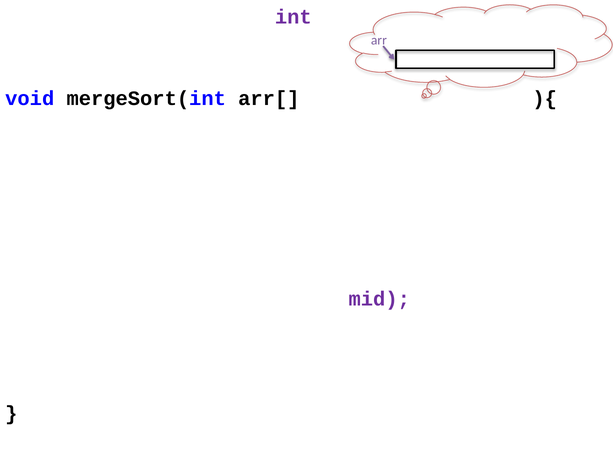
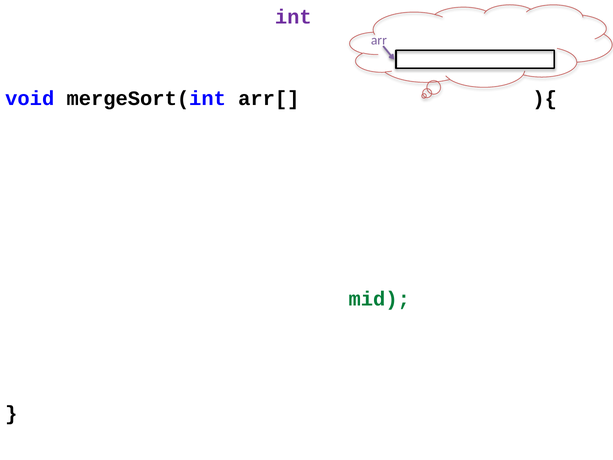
mid at (379, 299) colour: purple -> green
